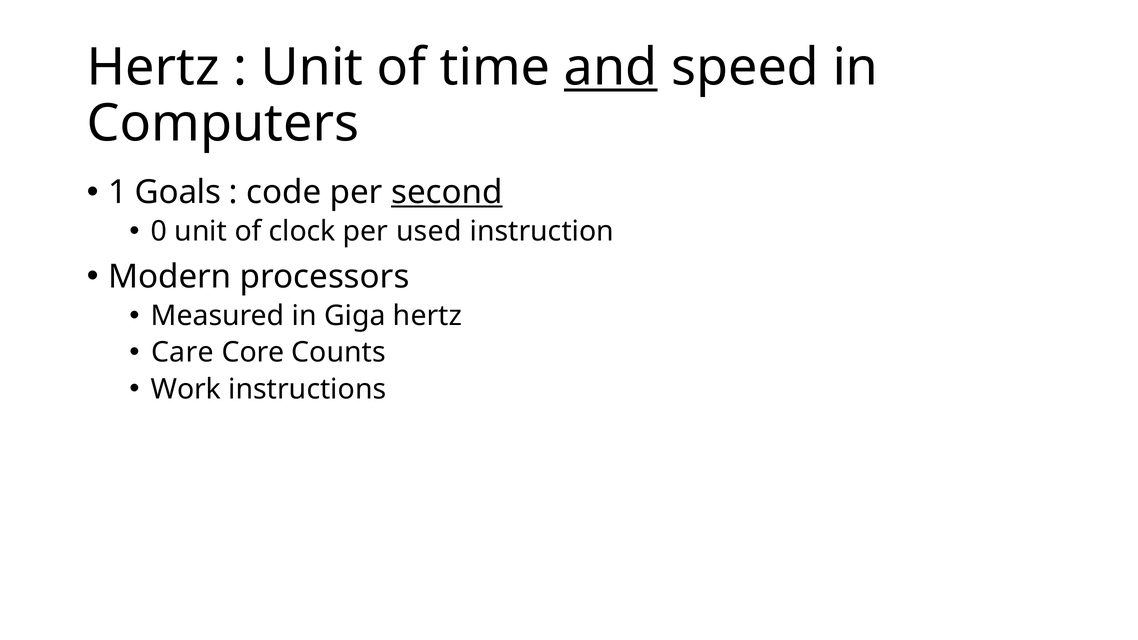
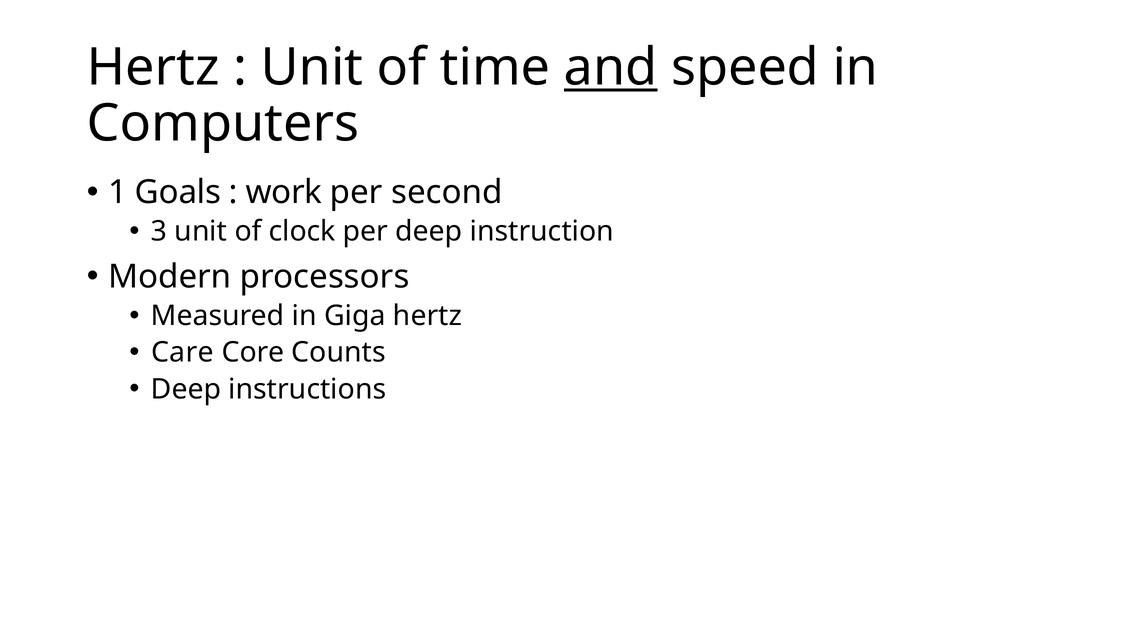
code: code -> work
second underline: present -> none
0: 0 -> 3
per used: used -> deep
Work at (186, 389): Work -> Deep
